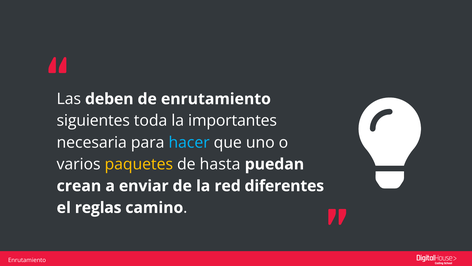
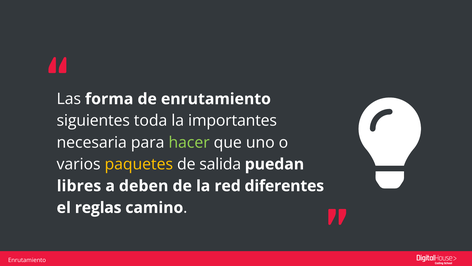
deben: deben -> forma
hacer colour: light blue -> light green
hasta: hasta -> salida
crean: crean -> libres
enviar: enviar -> deben
